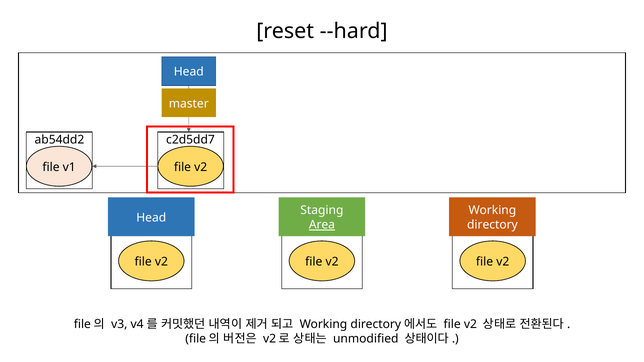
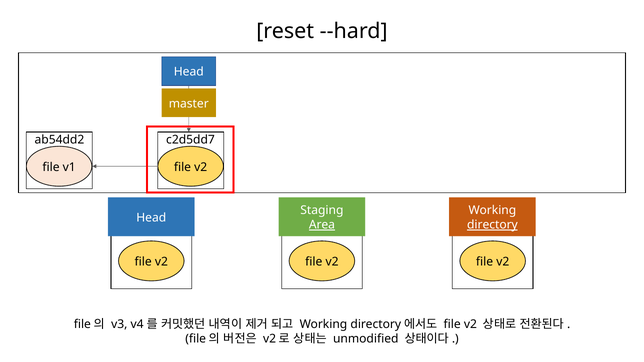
directory underline: none -> present
